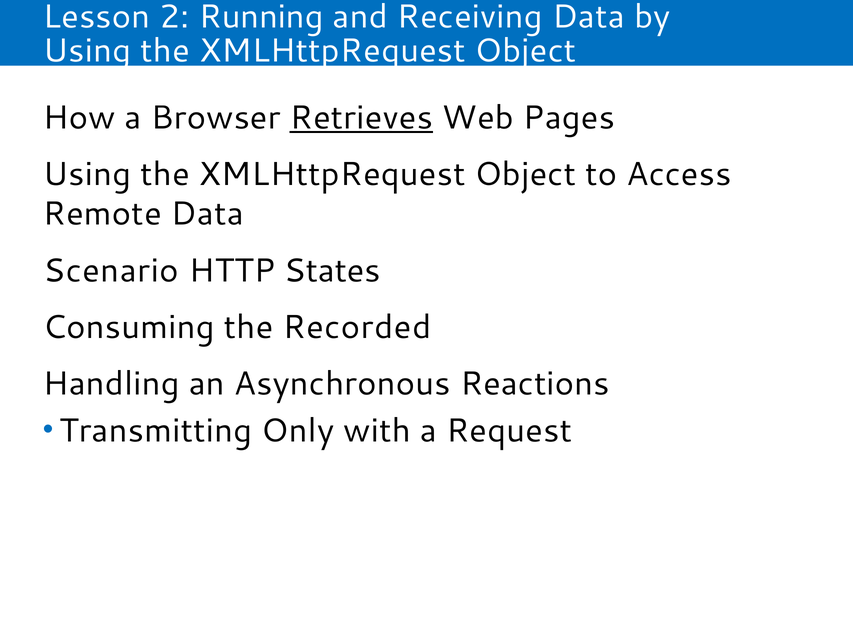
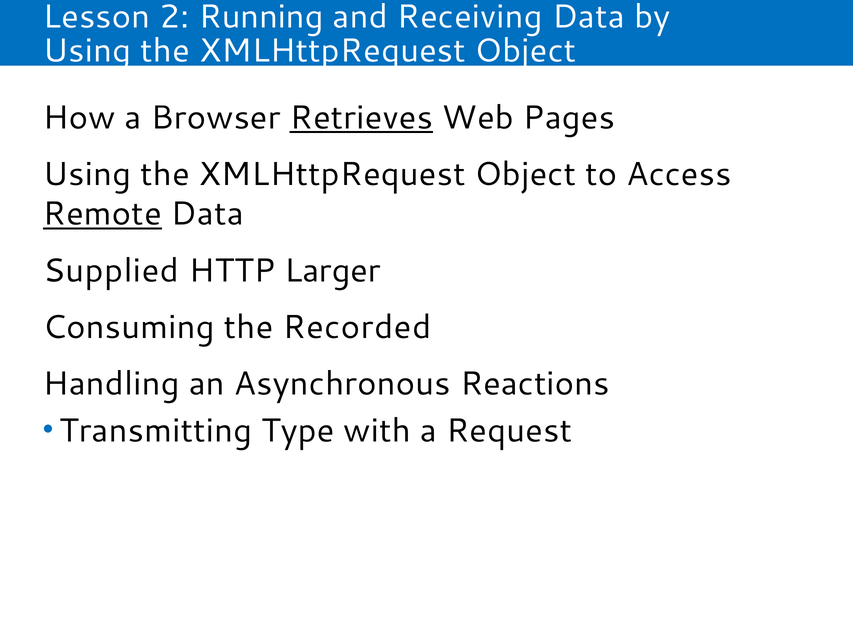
Remote underline: none -> present
Scenario: Scenario -> Supplied
States: States -> Larger
Only: Only -> Type
